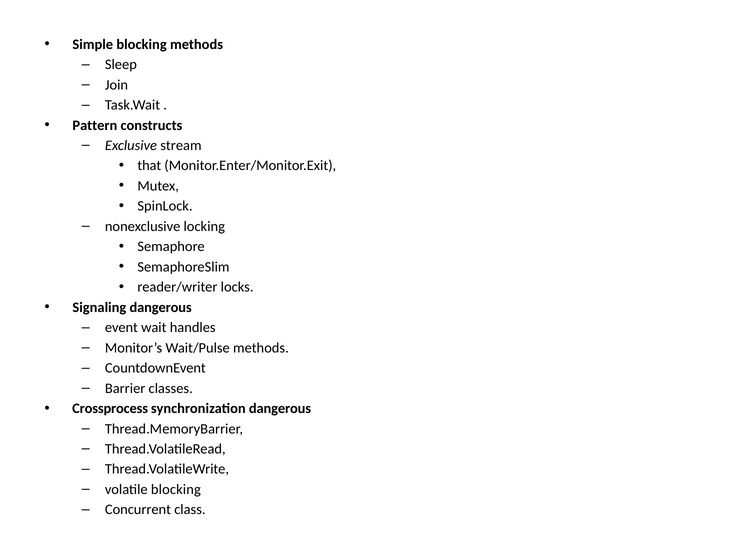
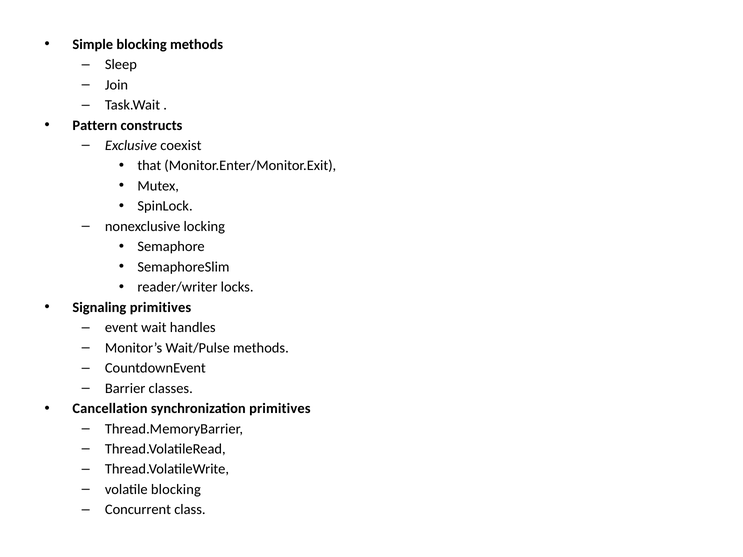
stream: stream -> coexist
Signaling dangerous: dangerous -> primitives
Crossprocess: Crossprocess -> Cancellation
synchronization dangerous: dangerous -> primitives
